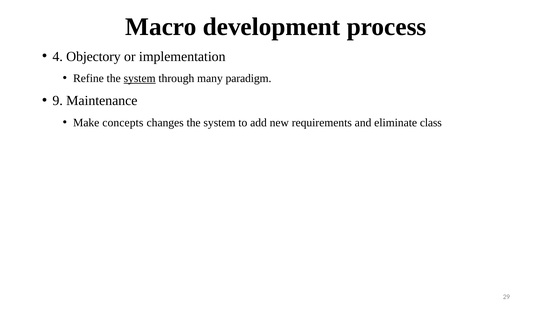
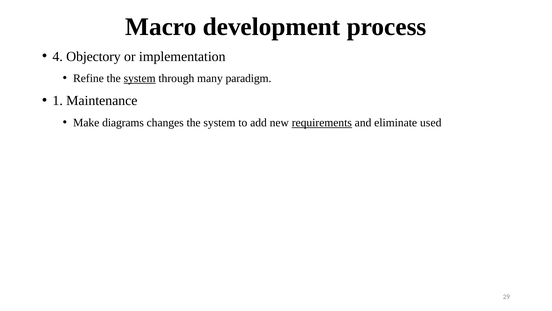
9: 9 -> 1
concepts: concepts -> diagrams
requirements underline: none -> present
class: class -> used
